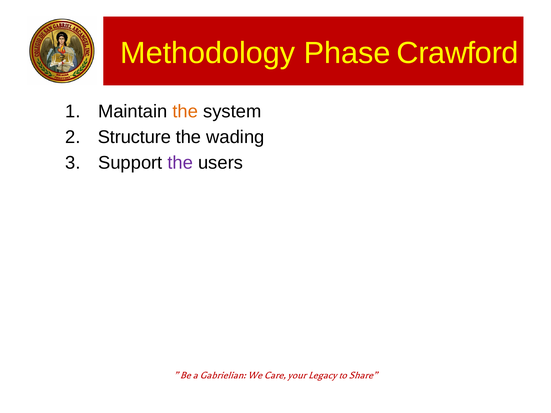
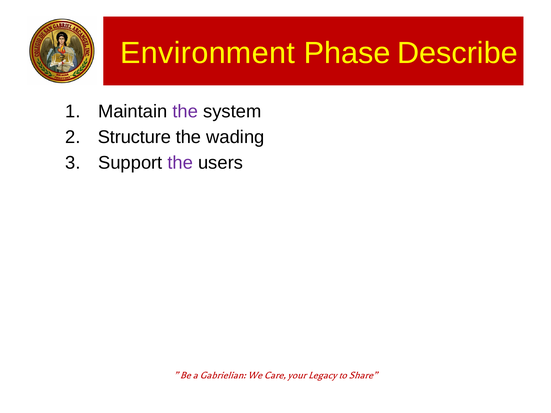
Methodology: Methodology -> Environment
Crawford: Crawford -> Describe
the at (185, 111) colour: orange -> purple
